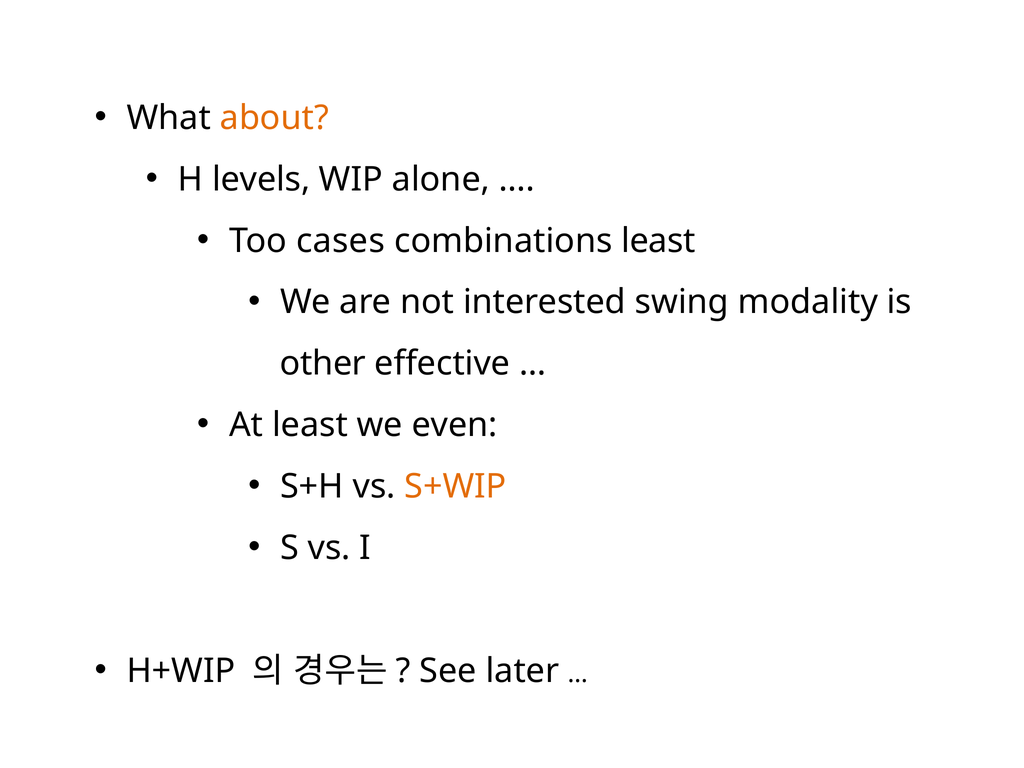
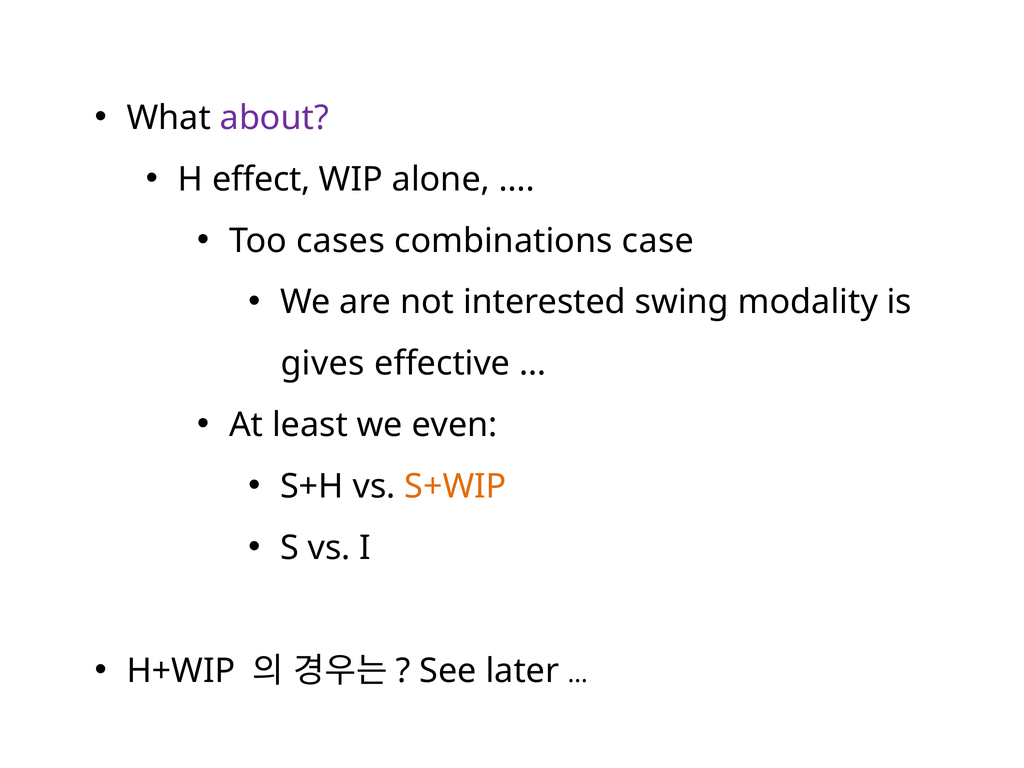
about colour: orange -> purple
levels: levels -> effect
combinations least: least -> case
other: other -> gives
